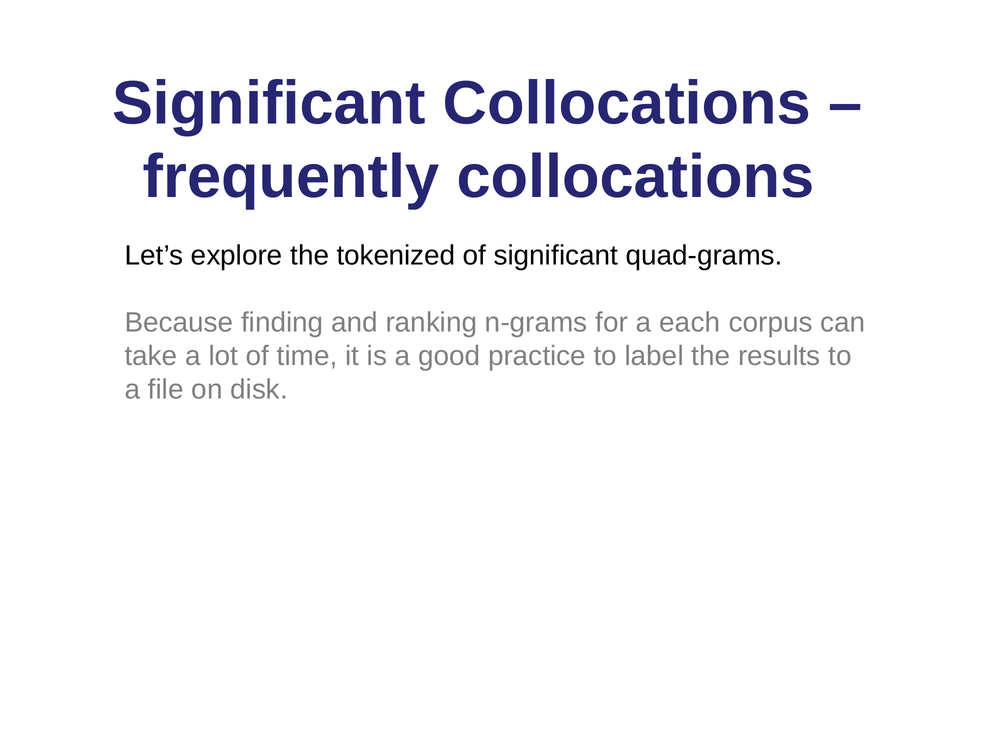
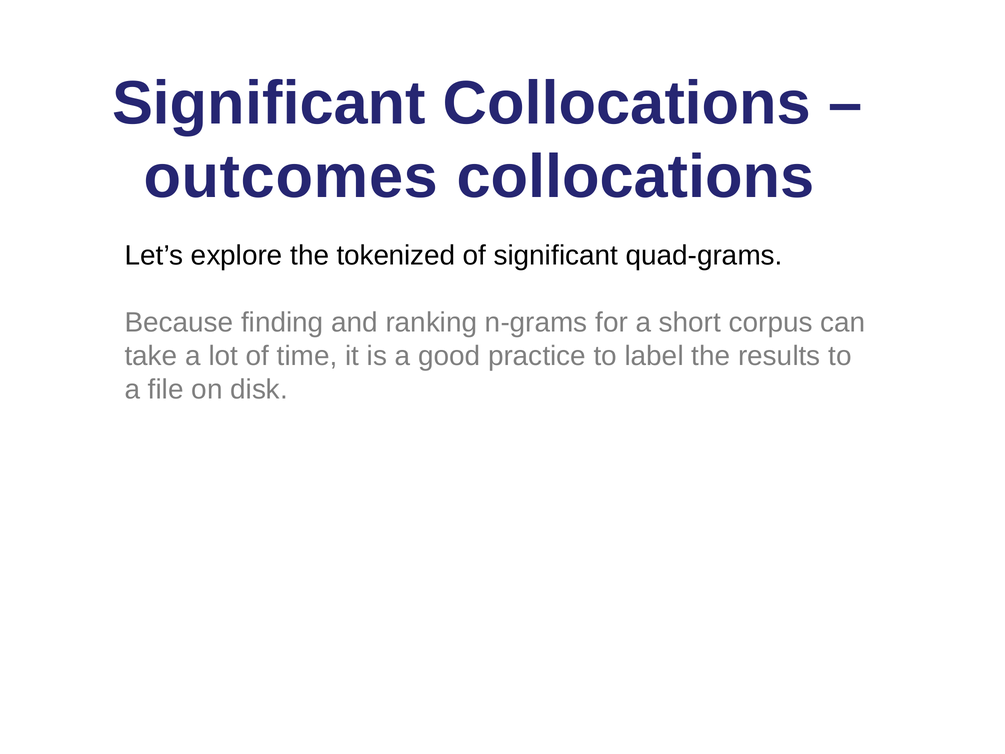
frequently: frequently -> outcomes
each: each -> short
